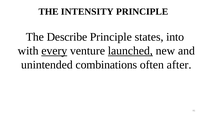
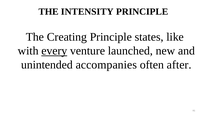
Describe: Describe -> Creating
into: into -> like
launched underline: present -> none
combinations: combinations -> accompanies
